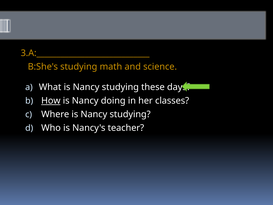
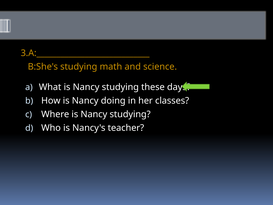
How underline: present -> none
